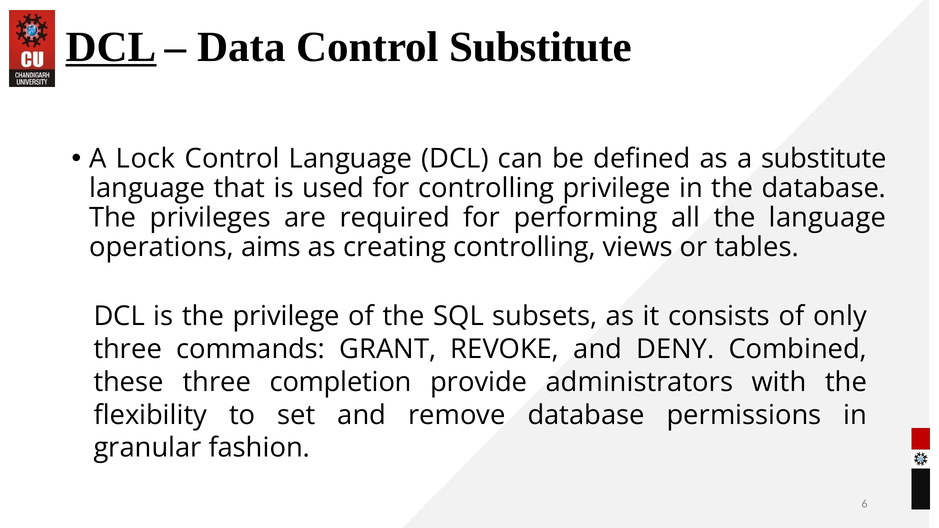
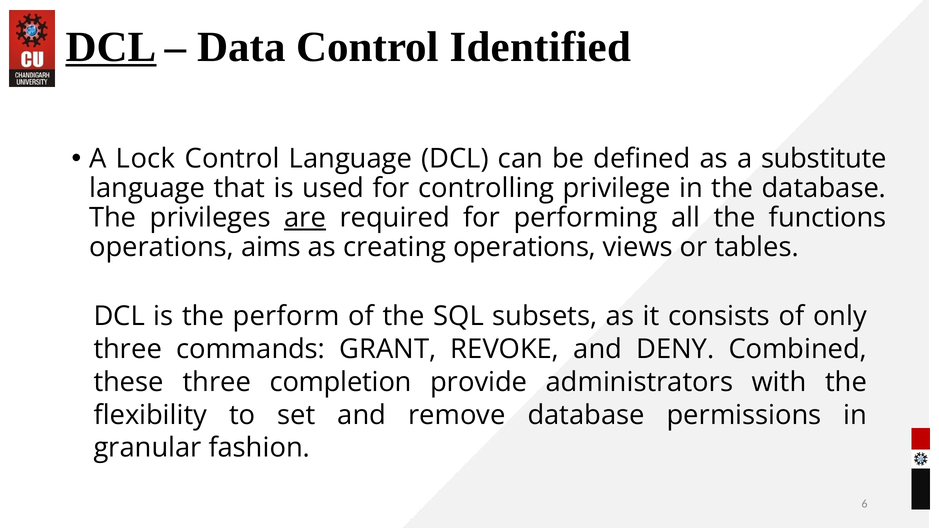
Control Substitute: Substitute -> Identified
are underline: none -> present
the language: language -> functions
creating controlling: controlling -> operations
the privilege: privilege -> perform
